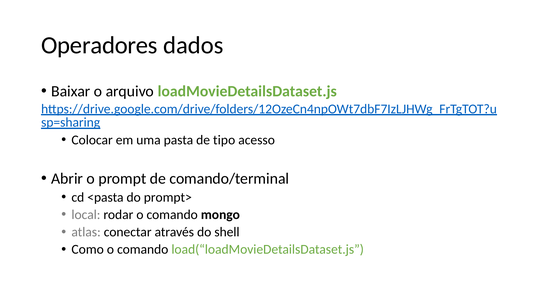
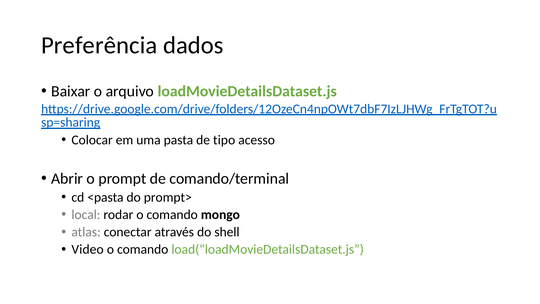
Operadores: Operadores -> Preferência
Como: Como -> Video
